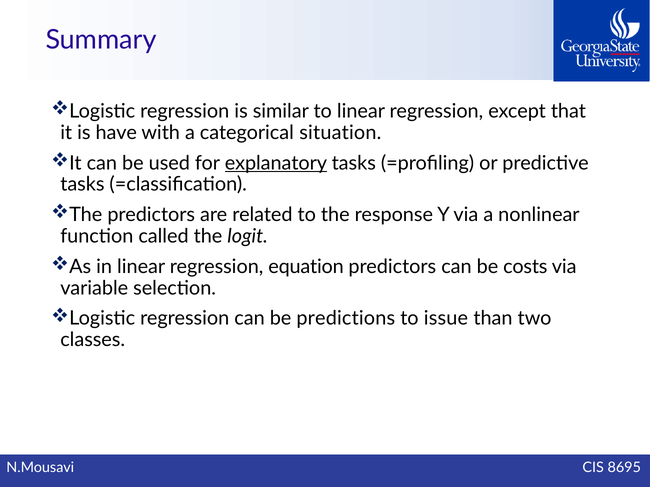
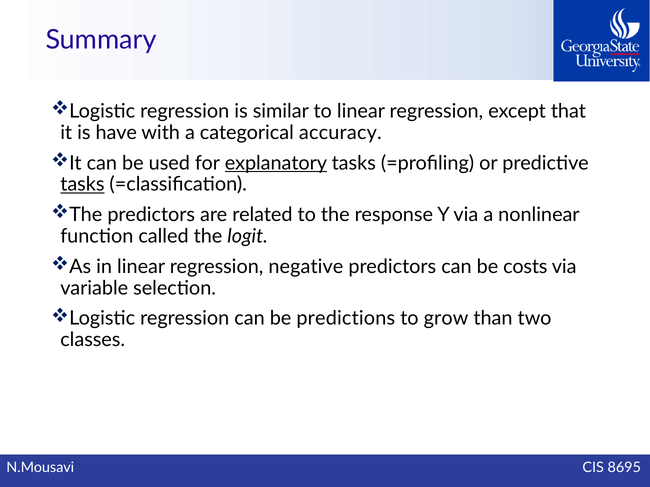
situation: situation -> accuracy
tasks at (82, 185) underline: none -> present
equation: equation -> negative
issue: issue -> grow
